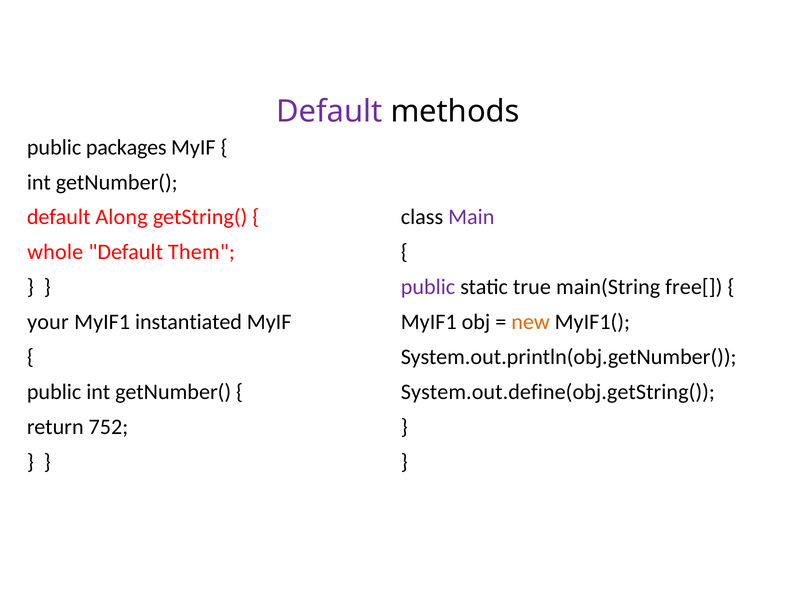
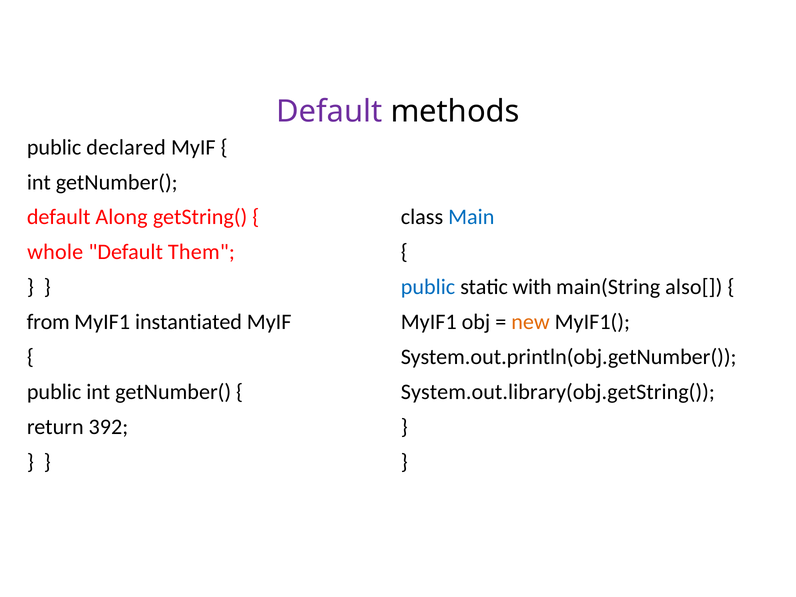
packages: packages -> declared
Main colour: purple -> blue
public at (428, 287) colour: purple -> blue
true: true -> with
free[: free[ -> also[
your: your -> from
System.out.define(obj.getString(: System.out.define(obj.getString( -> System.out.library(obj.getString(
752: 752 -> 392
